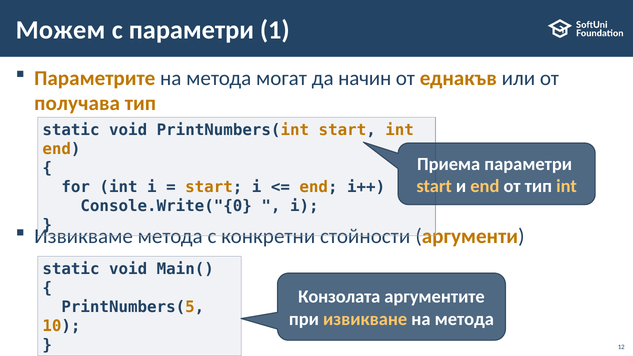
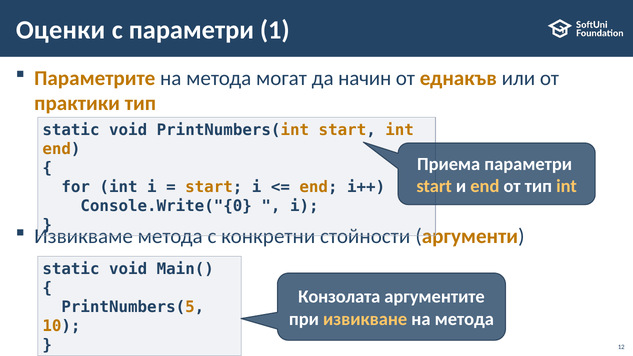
Можем: Можем -> Оценки
получава: получава -> практики
